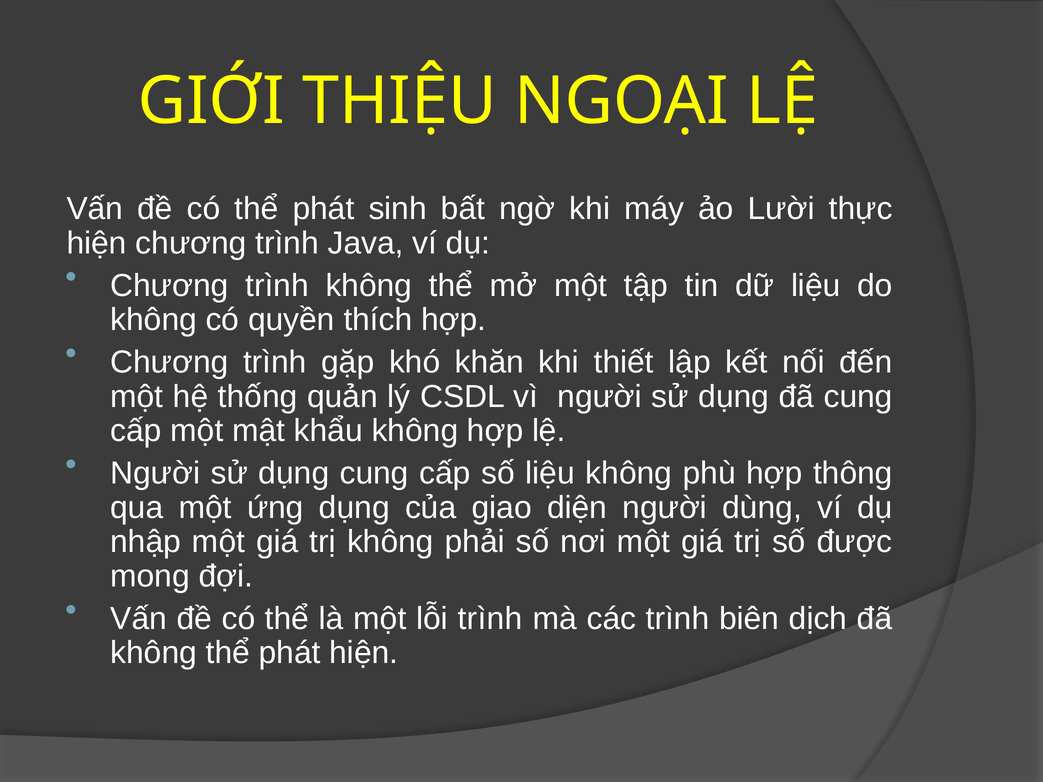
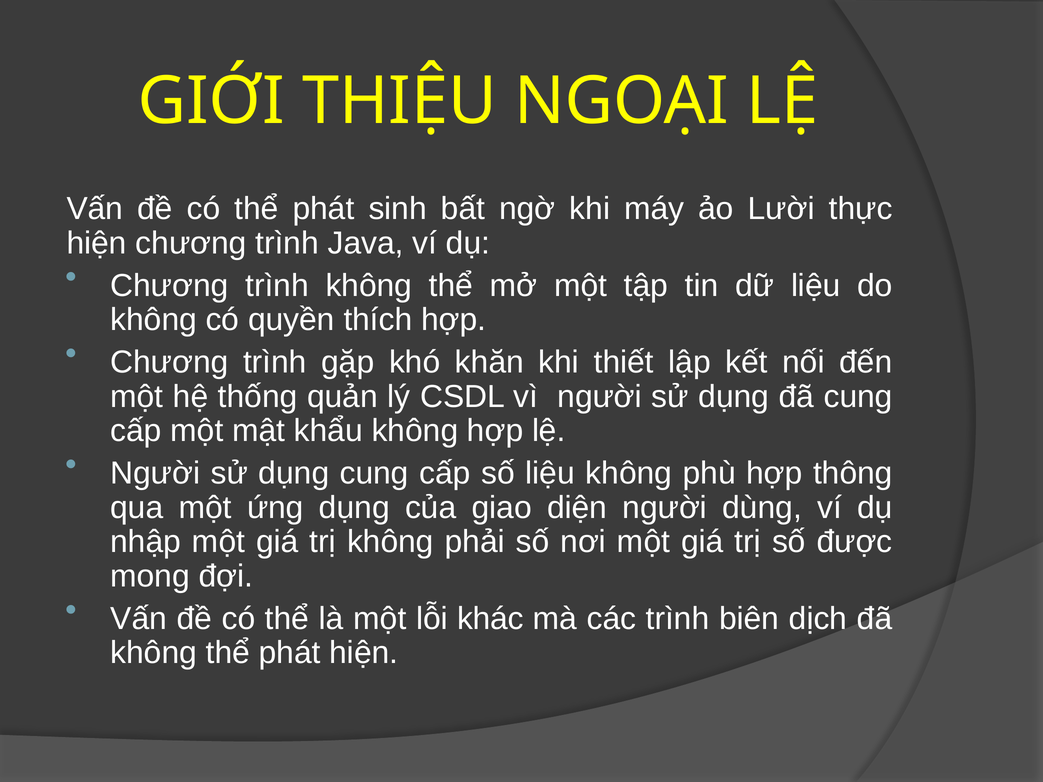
lỗi trình: trình -> khác
